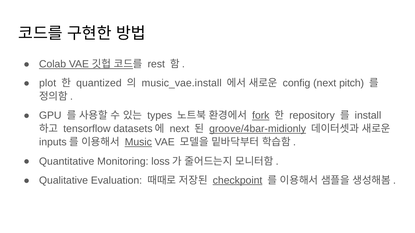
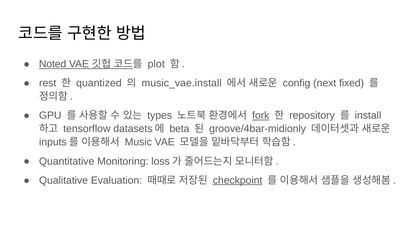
Colab: Colab -> Noted
rest: rest -> plot
plot: plot -> rest
pitch: pitch -> fixed
next at (179, 129): next -> beta
groove/4bar-midionly underline: present -> none
Music underline: present -> none
